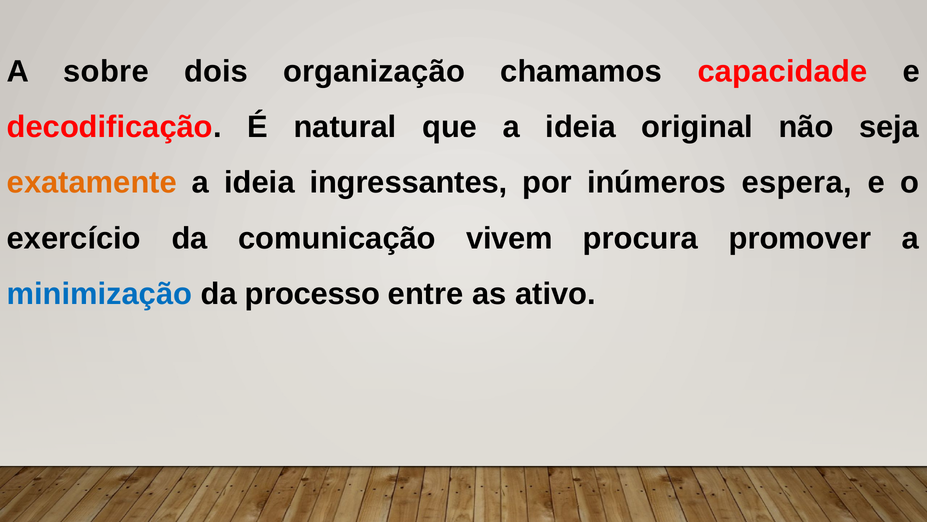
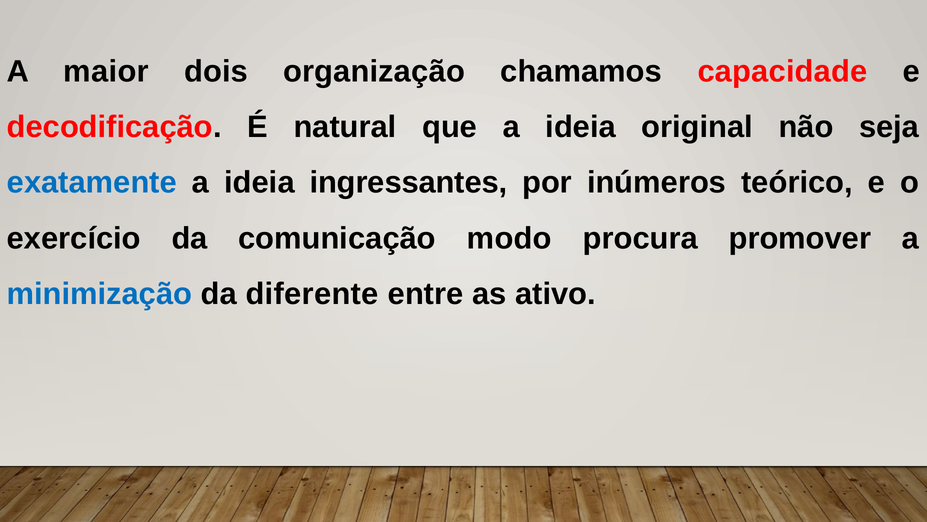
sobre: sobre -> maior
exatamente colour: orange -> blue
espera: espera -> teórico
vivem: vivem -> modo
processo: processo -> diferente
